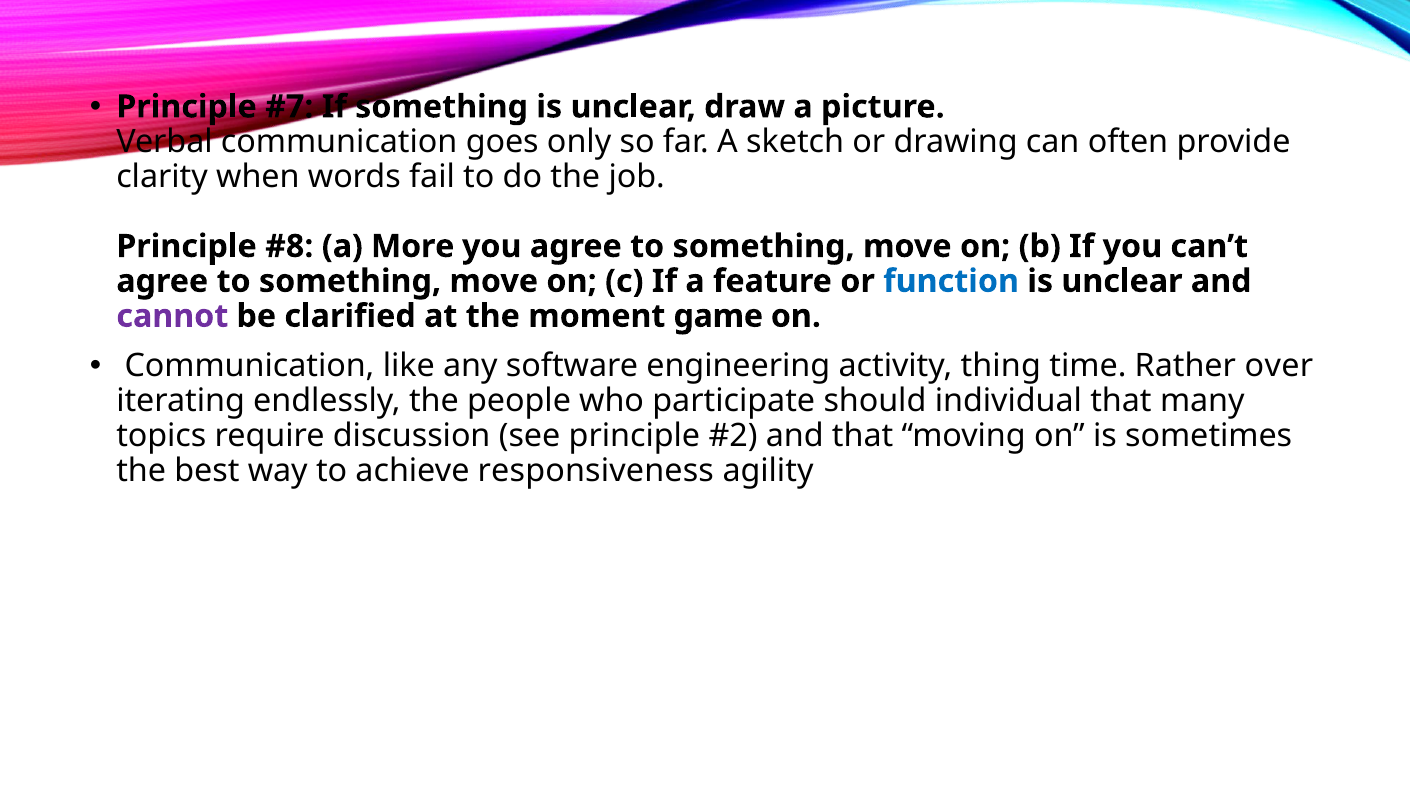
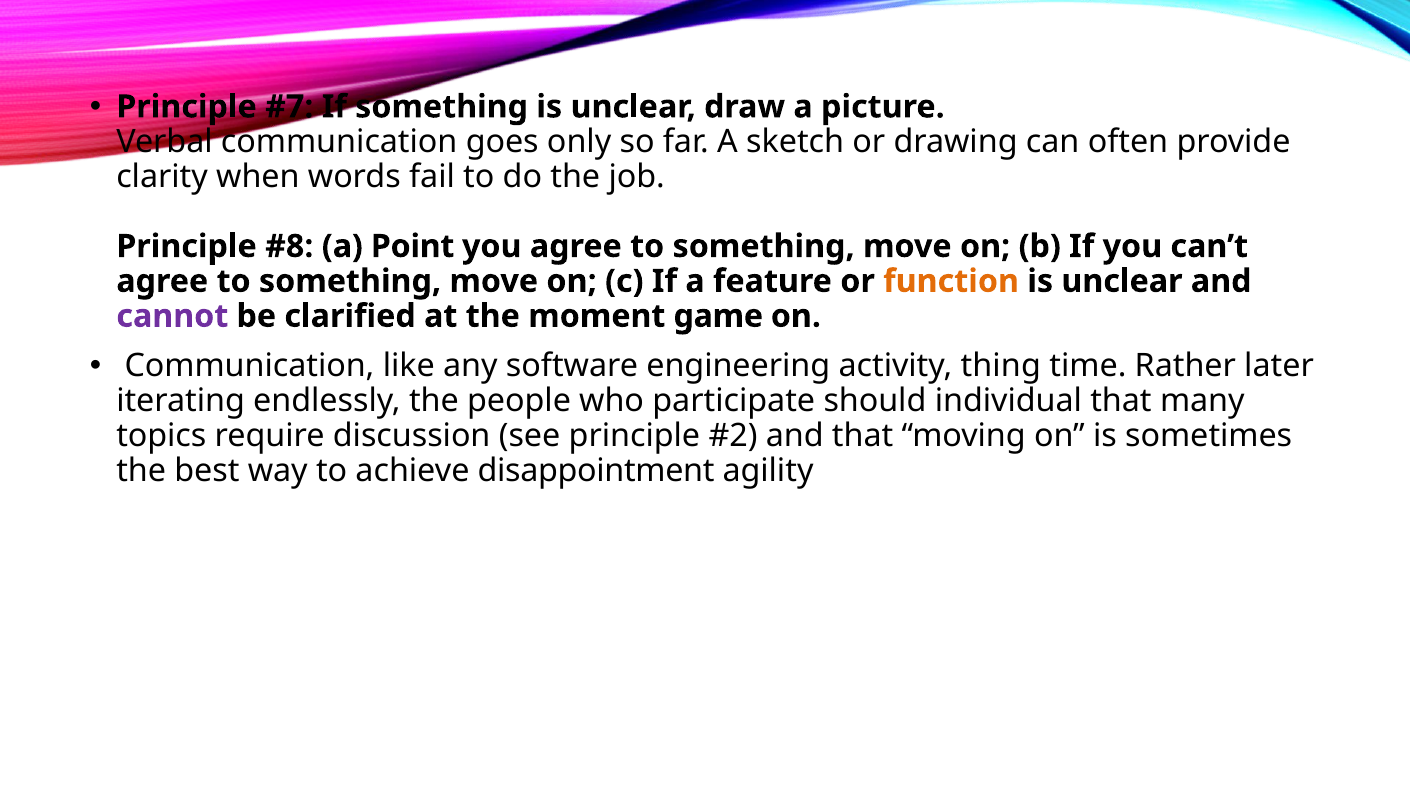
More: More -> Point
function colour: blue -> orange
over: over -> later
responsiveness: responsiveness -> disappointment
